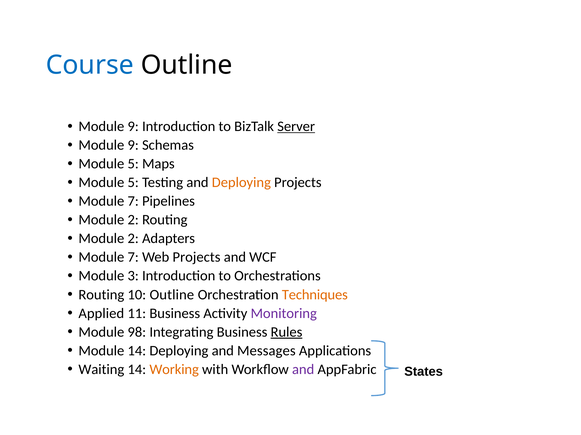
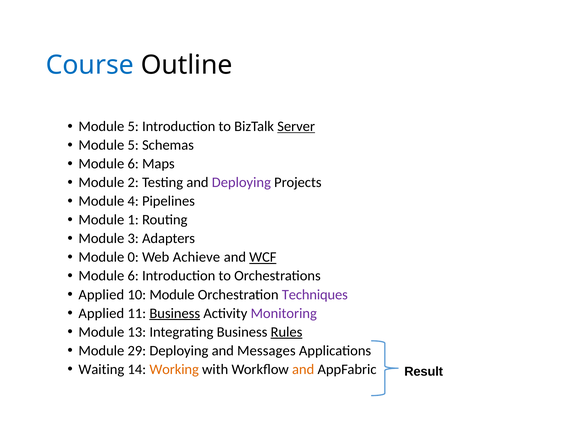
9 at (133, 127): 9 -> 5
9 at (133, 145): 9 -> 5
5 at (133, 164): 5 -> 6
5 at (133, 183): 5 -> 2
Deploying at (241, 183) colour: orange -> purple
7 at (133, 202): 7 -> 4
2 at (133, 220): 2 -> 1
2 at (133, 239): 2 -> 3
7 at (133, 258): 7 -> 0
Web Projects: Projects -> Achieve
WCF underline: none -> present
3 at (133, 276): 3 -> 6
Routing at (101, 295): Routing -> Applied
10 Outline: Outline -> Module
Techniques colour: orange -> purple
Business at (175, 314) underline: none -> present
98: 98 -> 13
Module 14: 14 -> 29
and at (303, 370) colour: purple -> orange
States: States -> Result
